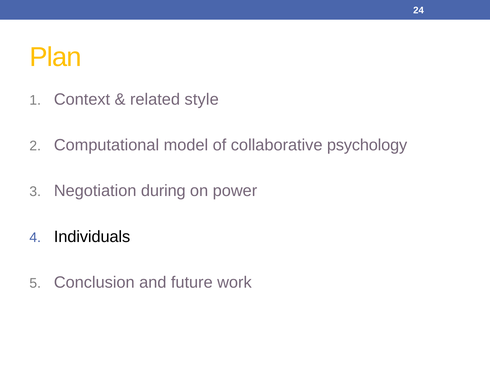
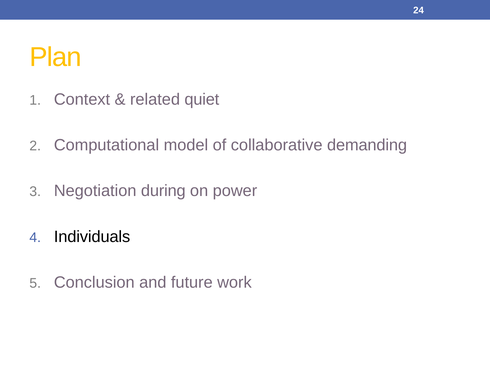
style: style -> quiet
psychology: psychology -> demanding
